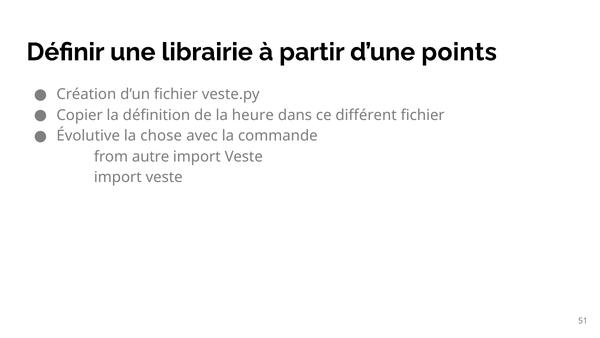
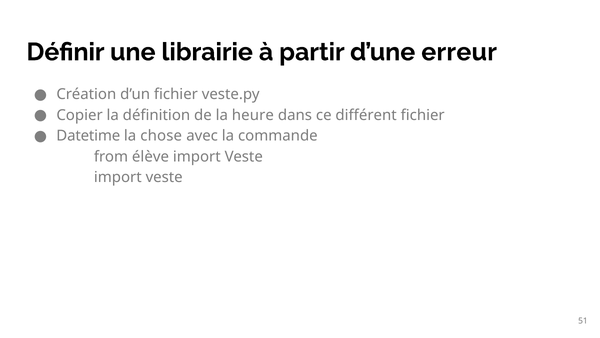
points: points -> erreur
Évolutive: Évolutive -> Datetime
autre: autre -> élève
